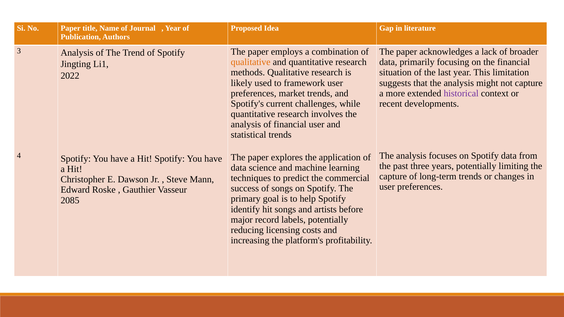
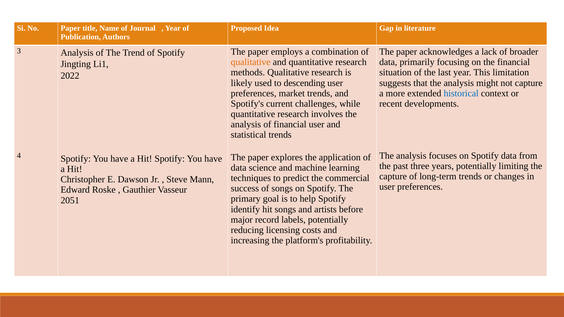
framework: framework -> descending
historical colour: purple -> blue
2085: 2085 -> 2051
